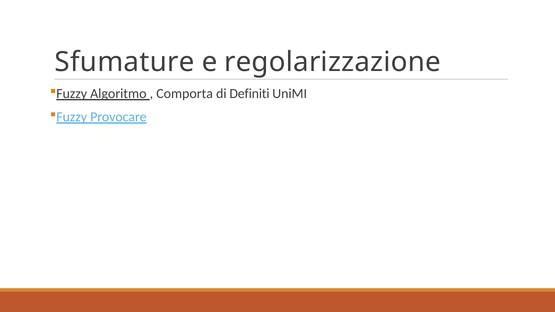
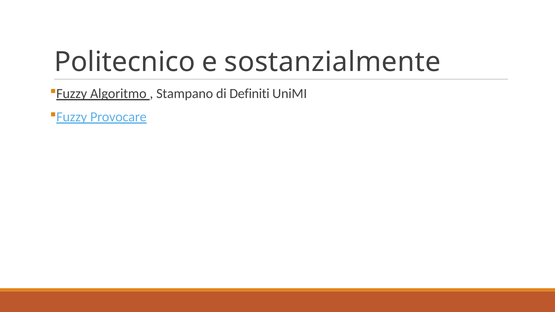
Sfumature: Sfumature -> Politecnico
regolarizzazione: regolarizzazione -> sostanzialmente
Comporta: Comporta -> Stampano
